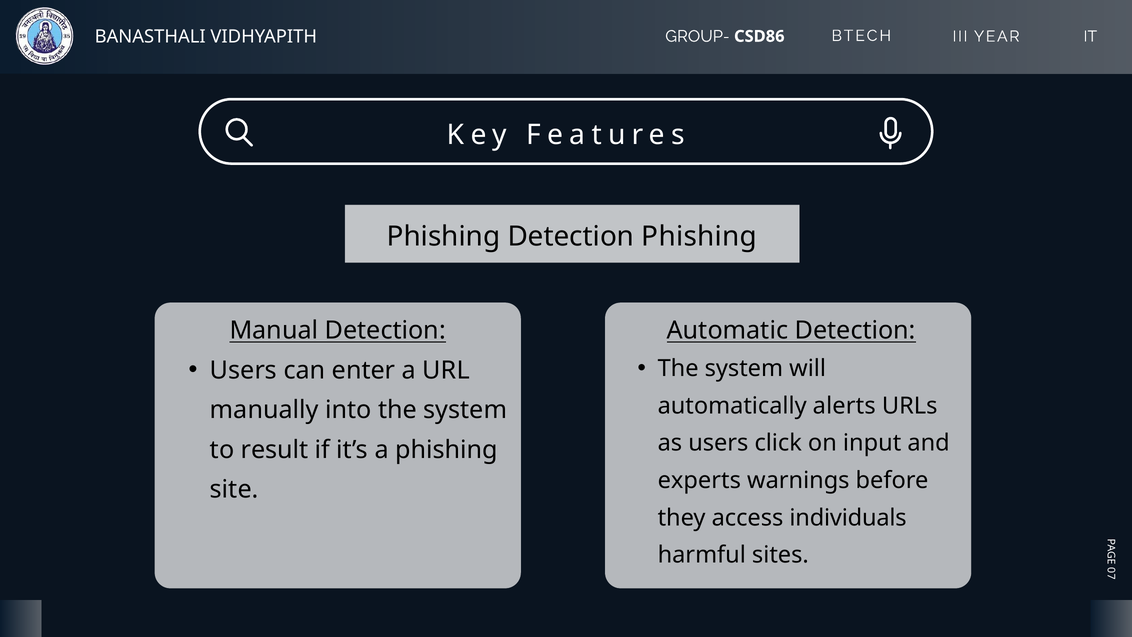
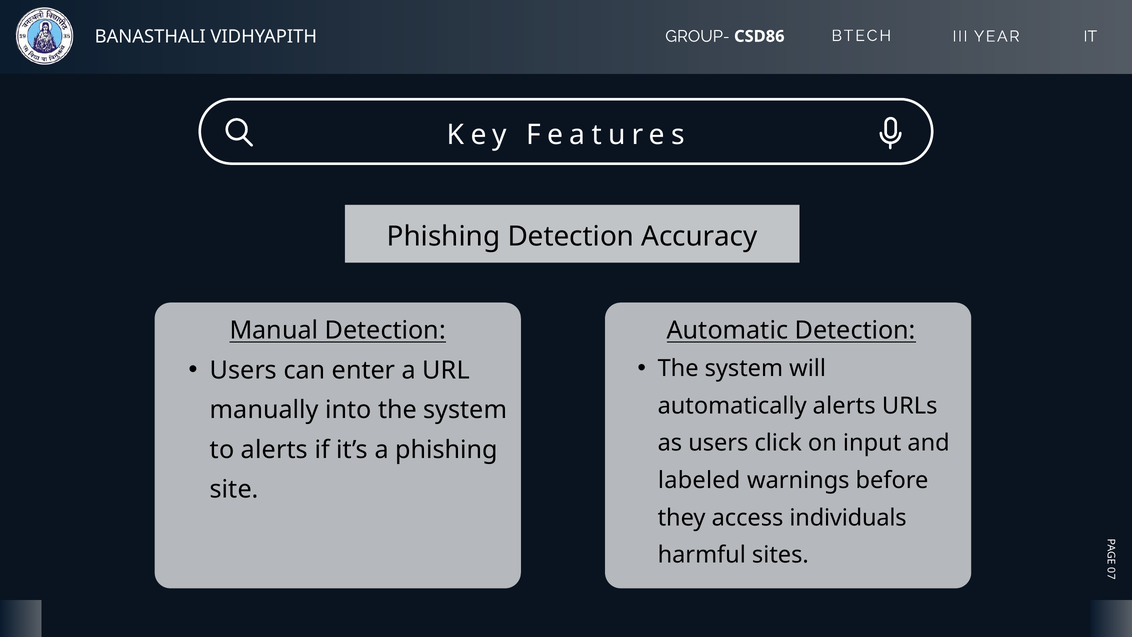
Detection Phishing: Phishing -> Accuracy
to result: result -> alerts
experts: experts -> labeled
